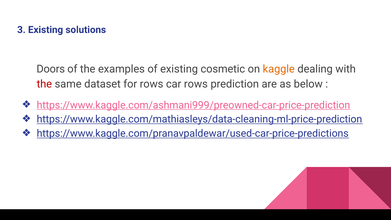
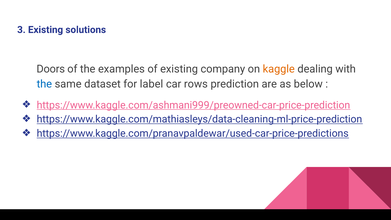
cosmetic: cosmetic -> company
the at (44, 84) colour: red -> blue
for rows: rows -> label
